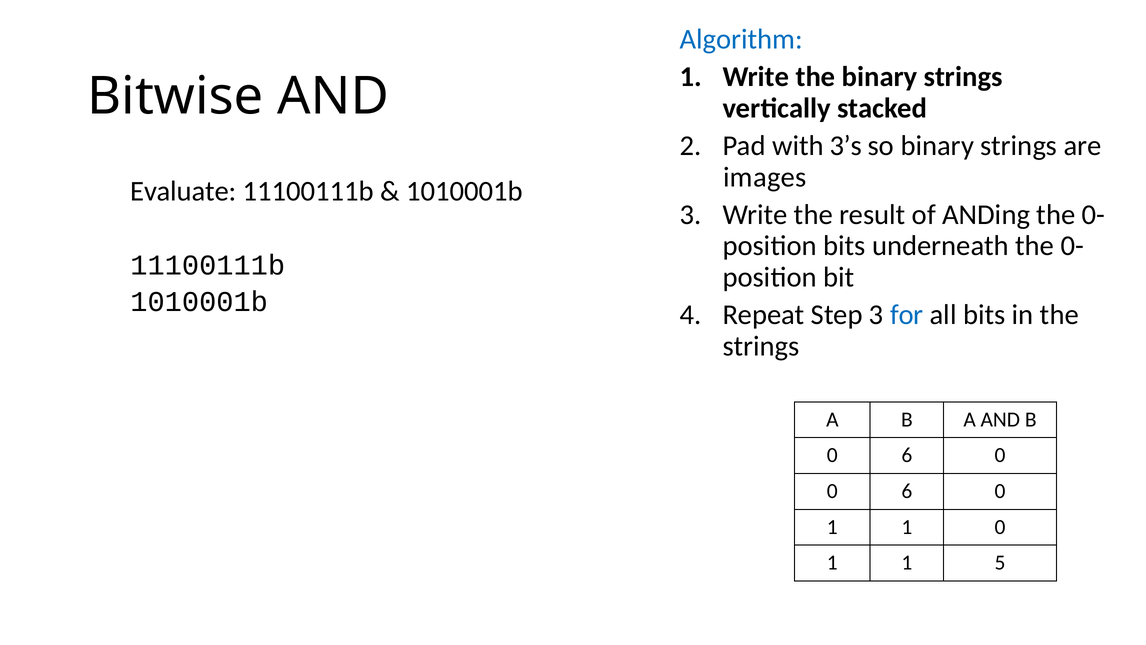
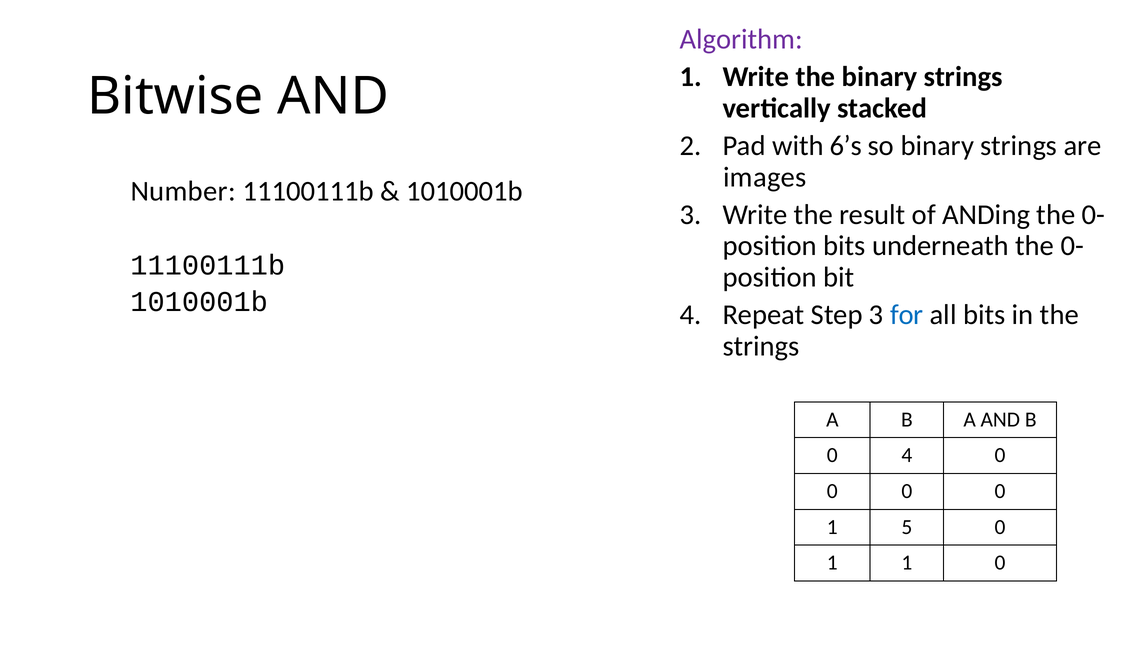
Algorithm colour: blue -> purple
3’s: 3’s -> 6’s
Evaluate: Evaluate -> Number
6 at (907, 455): 6 -> 4
6 at (907, 491): 6 -> 0
1 at (907, 527): 1 -> 5
1 5: 5 -> 0
